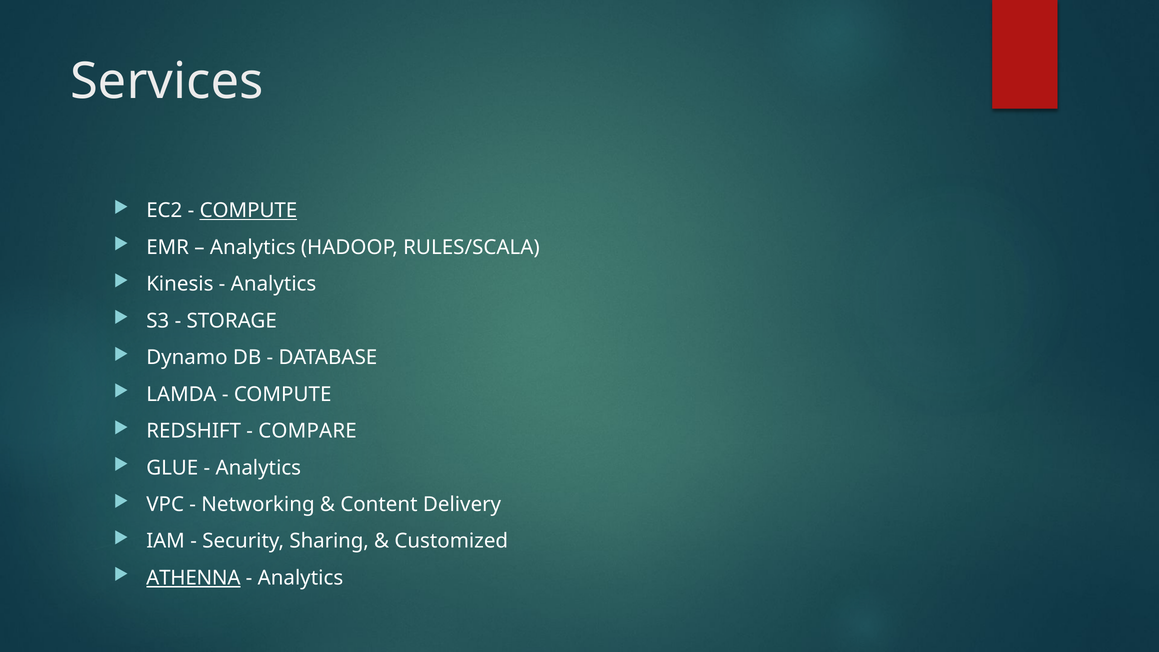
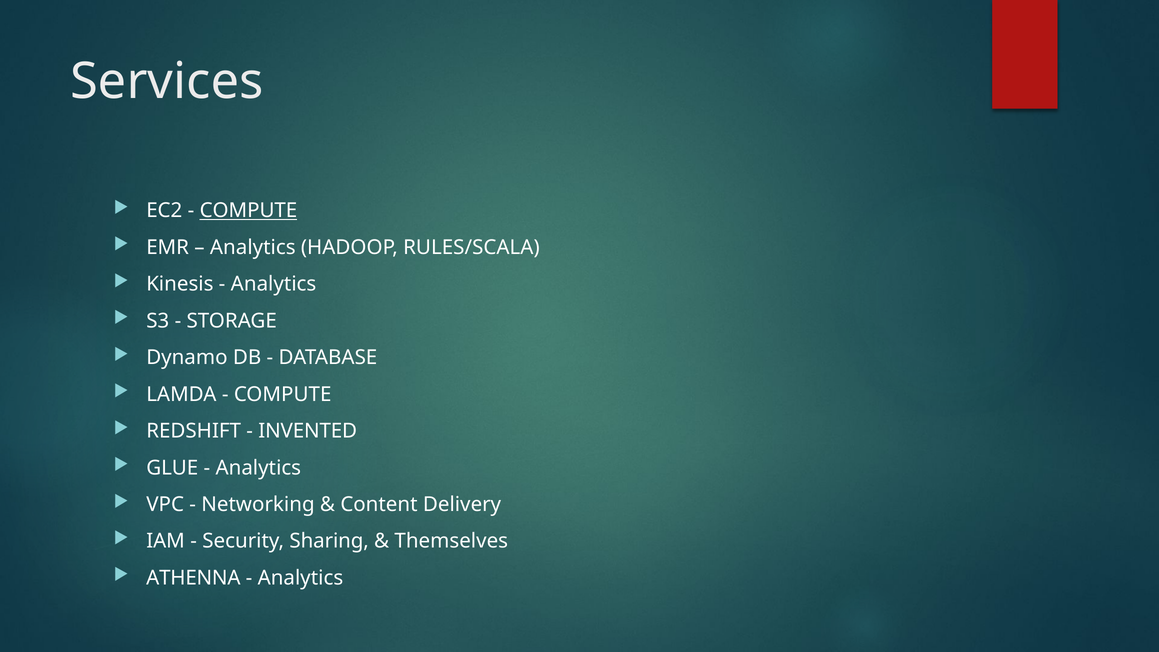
COMPARE: COMPARE -> INVENTED
Customized: Customized -> Themselves
ATHENNA underline: present -> none
